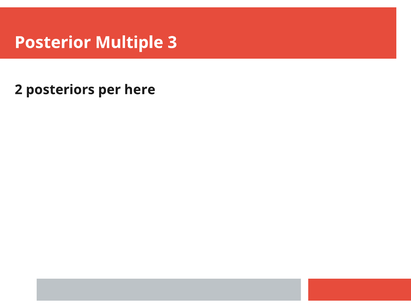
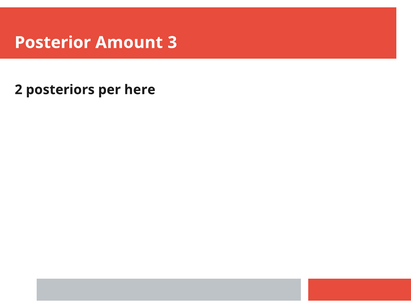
Multiple: Multiple -> Amount
